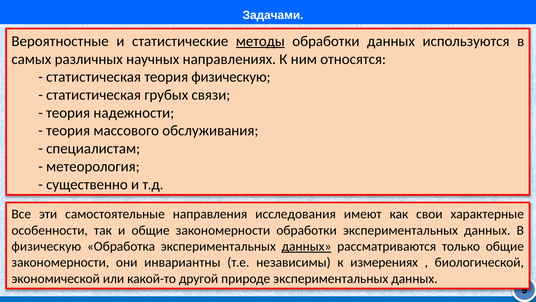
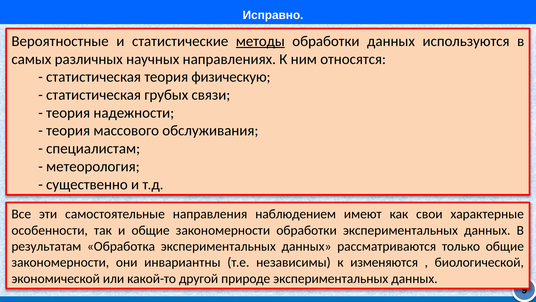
Задачами: Задачами -> Исправно
исследования: исследования -> наблюдением
физическую at (46, 246): физическую -> результатам
данных at (307, 246) underline: present -> none
измерениях: измерениях -> изменяются
